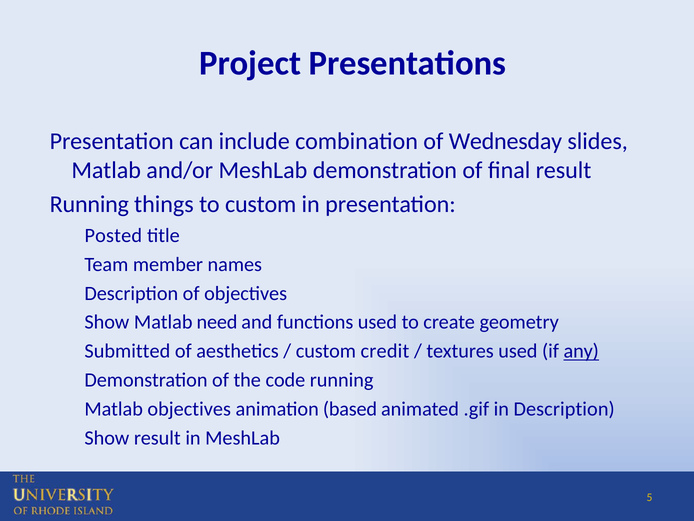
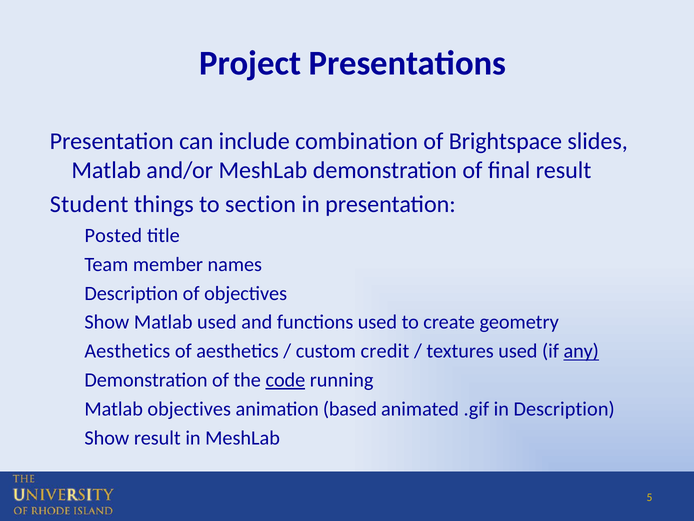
Wednesday: Wednesday -> Brightspace
Running at (89, 204): Running -> Student
to custom: custom -> section
Matlab need: need -> used
Submitted at (127, 351): Submitted -> Aesthetics
code underline: none -> present
